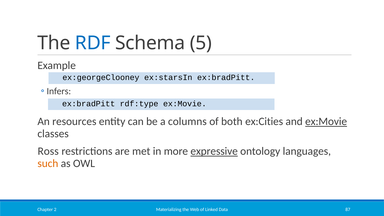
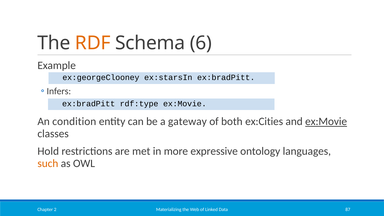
RDF colour: blue -> orange
5: 5 -> 6
resources: resources -> condition
columns: columns -> gateway
Ross: Ross -> Hold
expressive underline: present -> none
